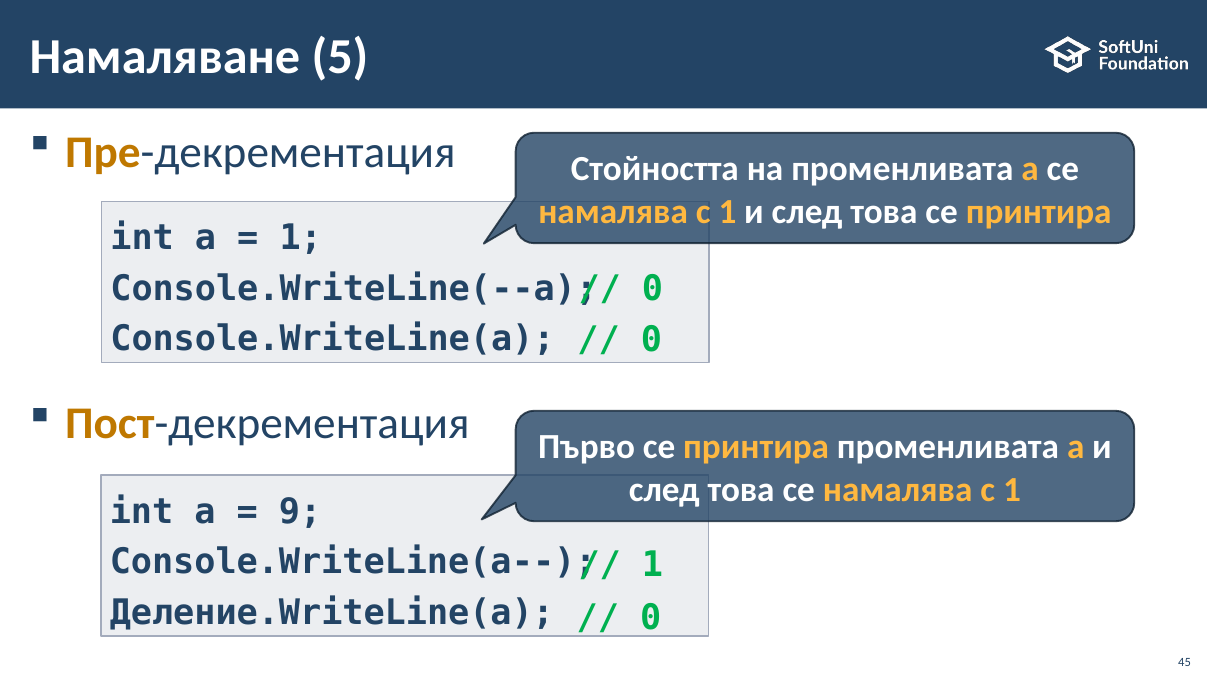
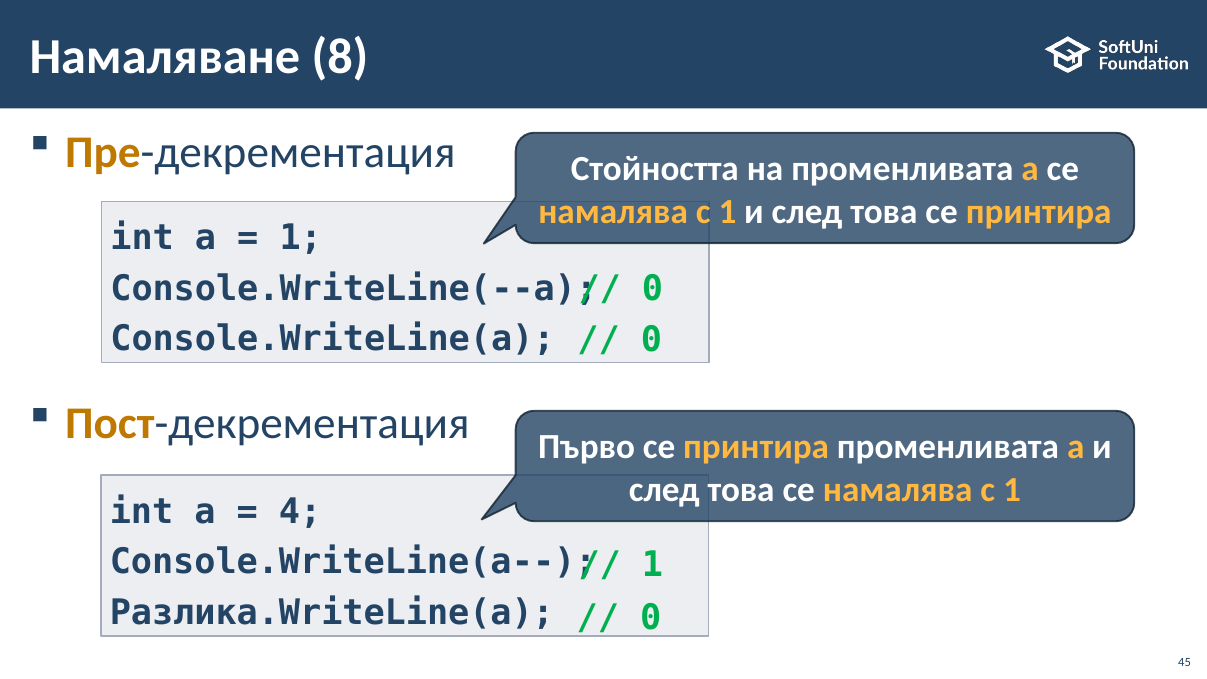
5: 5 -> 8
9: 9 -> 4
Деление.WriteLine(a: Деление.WriteLine(a -> Разлика.WriteLine(a
